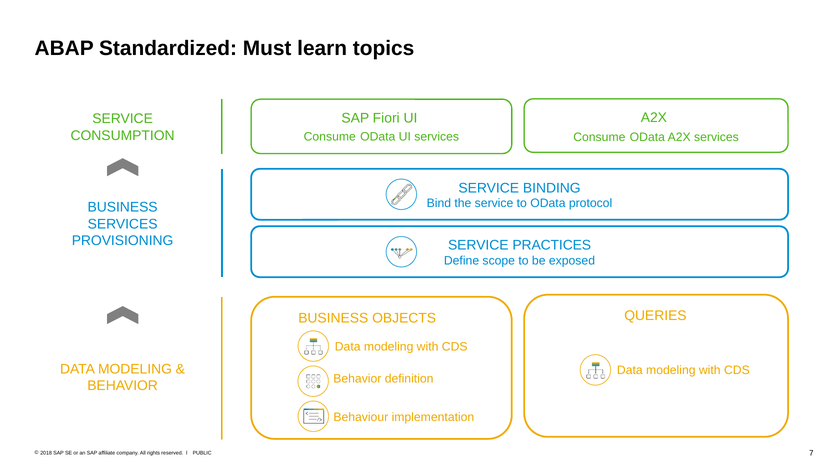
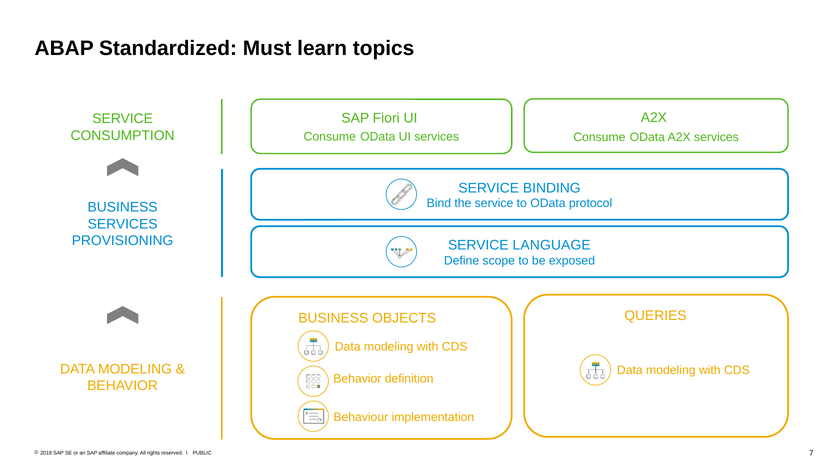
PRACTICES: PRACTICES -> LANGUAGE
